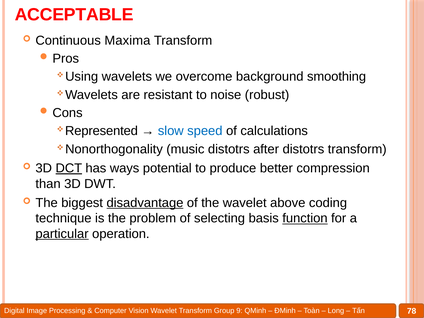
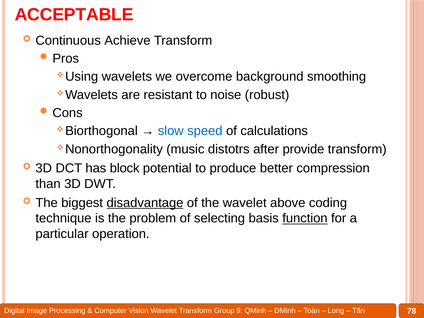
Maxima: Maxima -> Achieve
Represented: Represented -> Biorthogonal
after distotrs: distotrs -> provide
DCT underline: present -> none
ways: ways -> block
particular underline: present -> none
